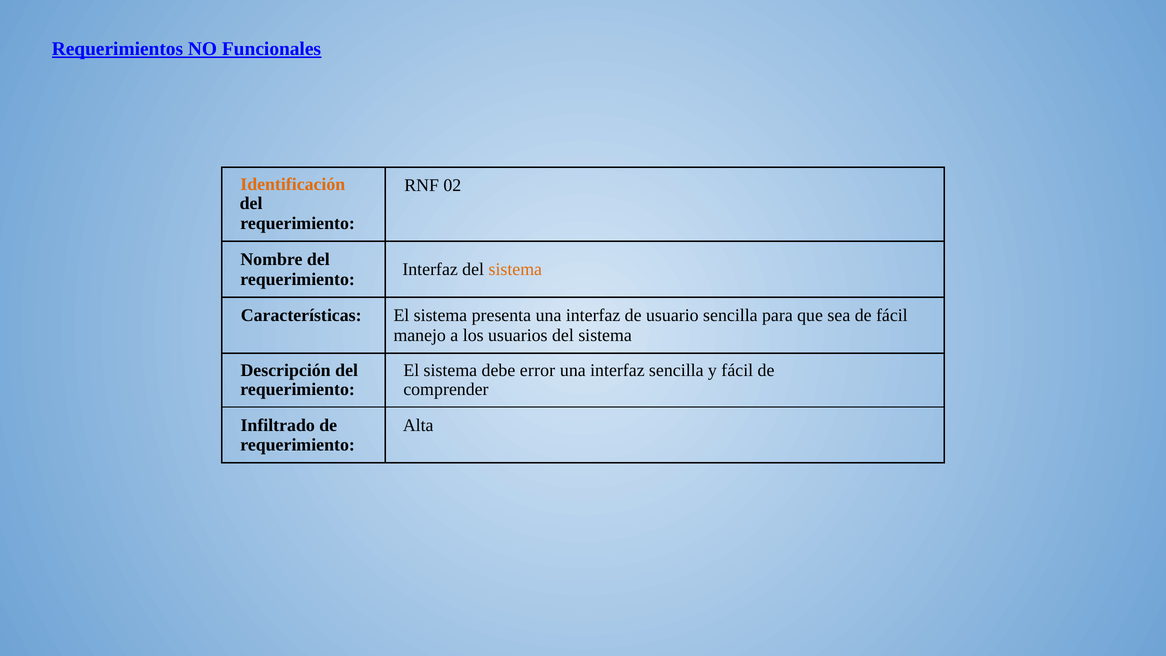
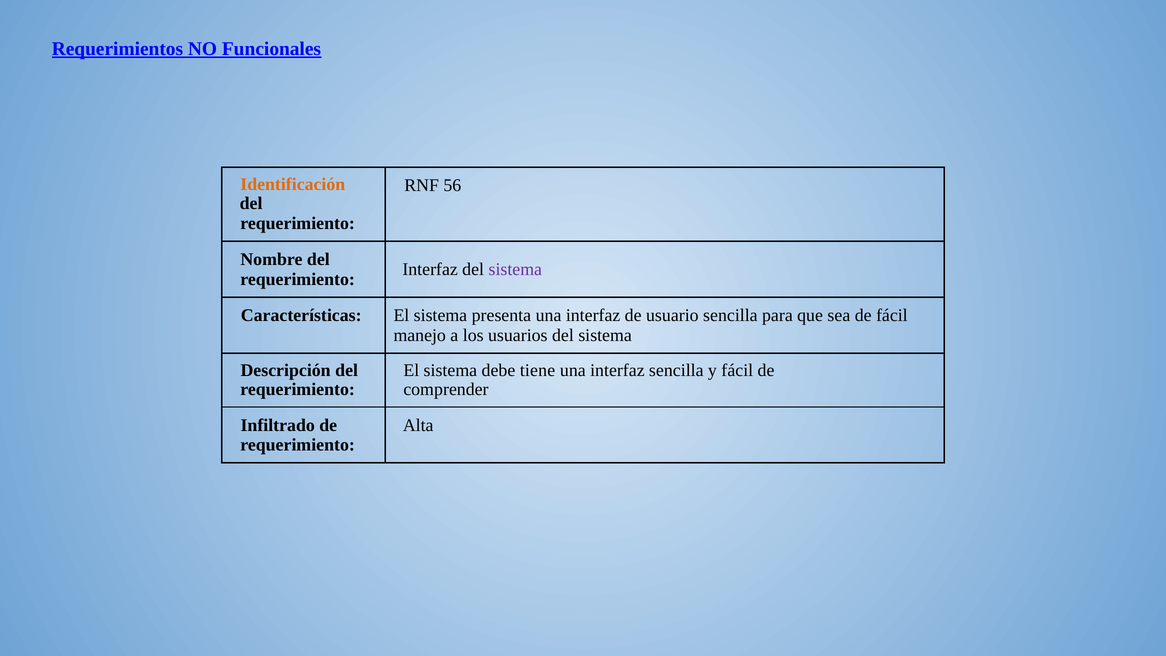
02: 02 -> 56
sistema at (515, 269) colour: orange -> purple
error: error -> tiene
